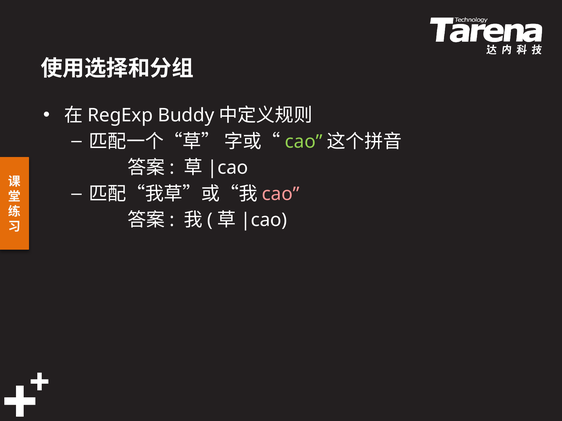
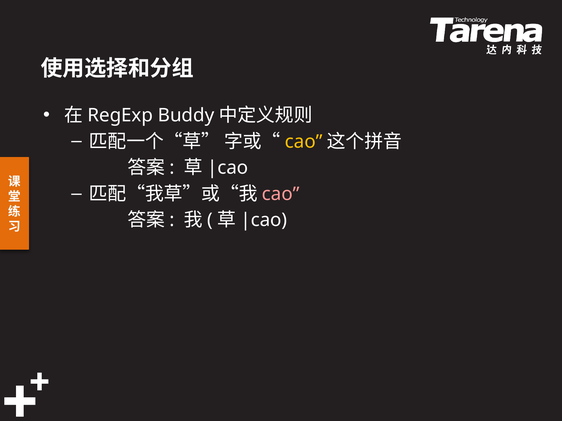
cao at (304, 142) colour: light green -> yellow
